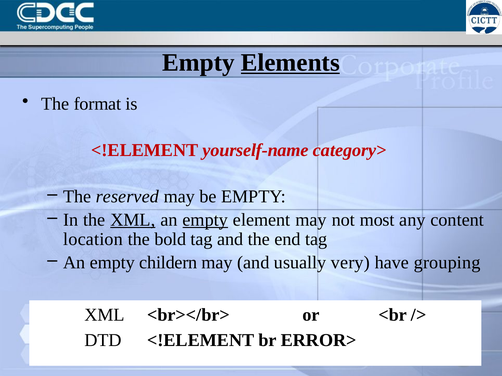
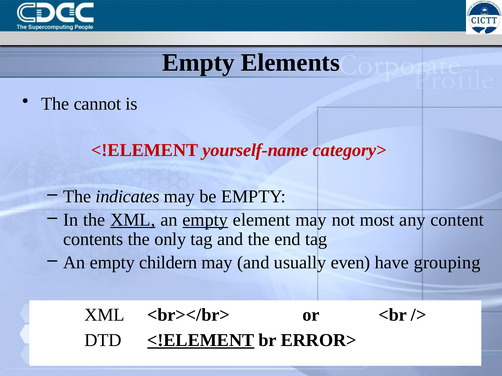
Elements underline: present -> none
format: format -> cannot
reserved: reserved -> indicates
location: location -> contents
bold: bold -> only
very: very -> even
<!ELEMENT at (201, 341) underline: none -> present
